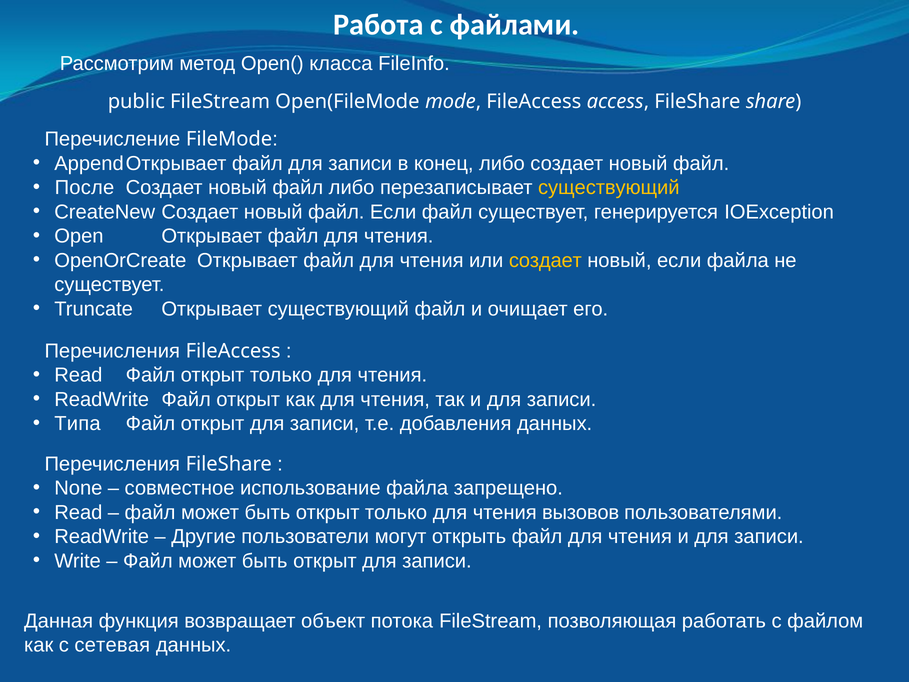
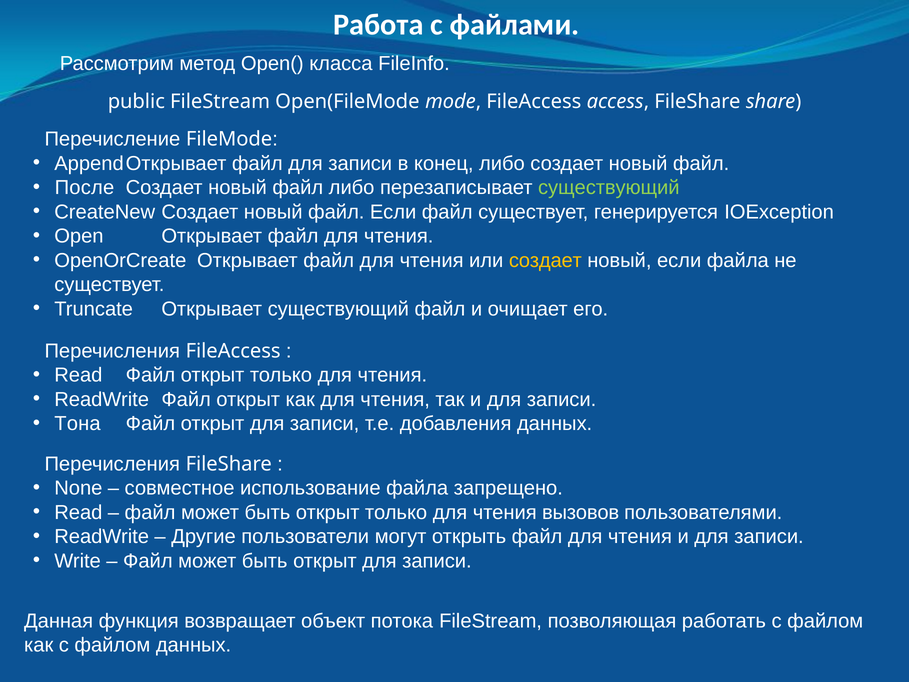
существующий at (609, 188) colour: yellow -> light green
Типа: Типа -> Тона
как с сетевая: сетевая -> файлом
